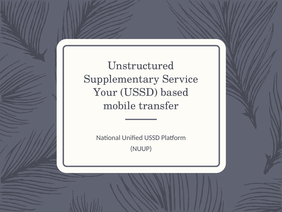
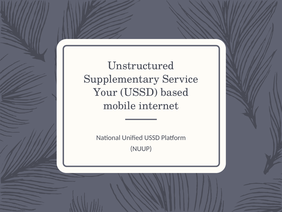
transfer: transfer -> internet
